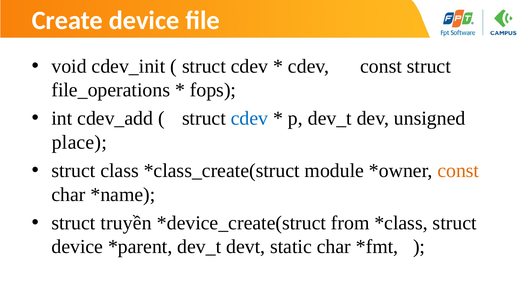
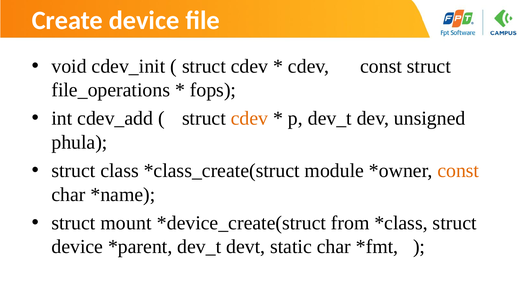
cdev at (250, 118) colour: blue -> orange
place: place -> phula
truyền: truyền -> mount
